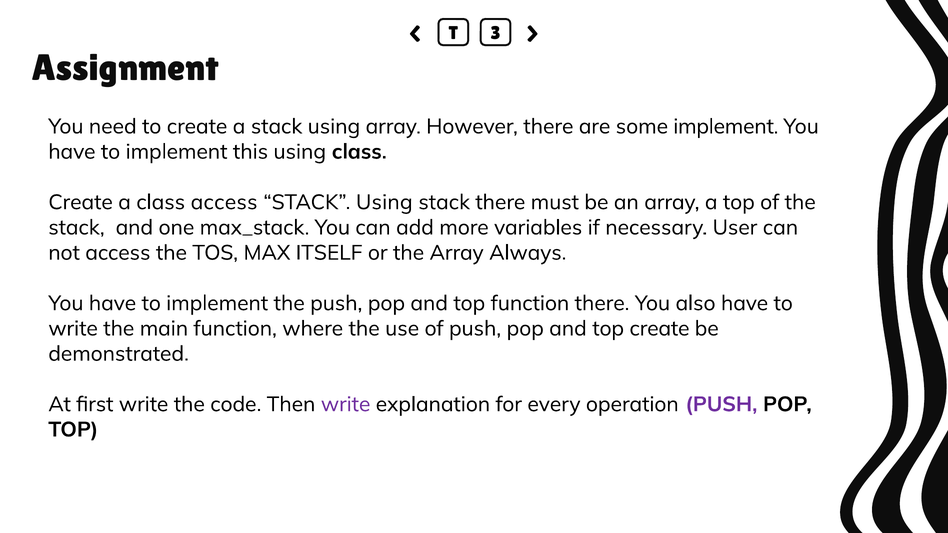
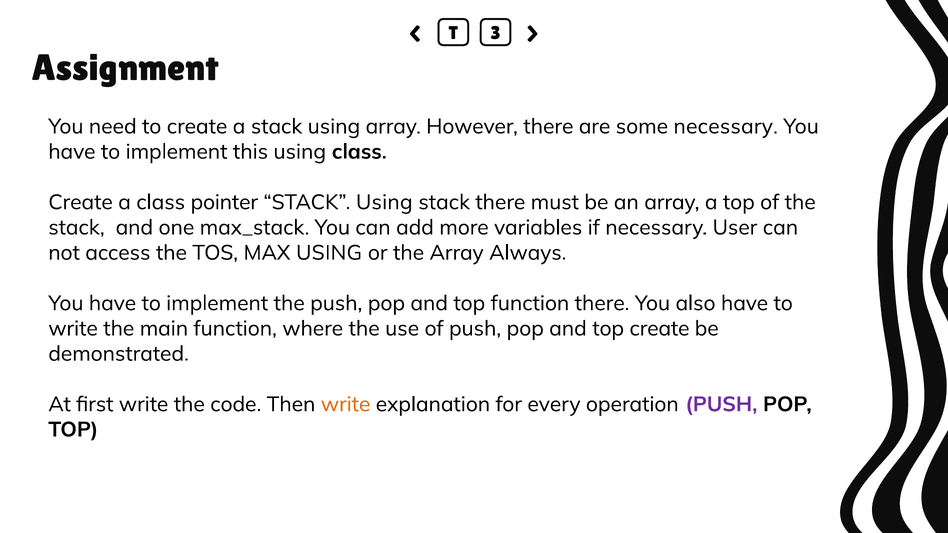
some implement: implement -> necessary
class access: access -> pointer
MAX ITSELF: ITSELF -> USING
write at (346, 405) colour: purple -> orange
